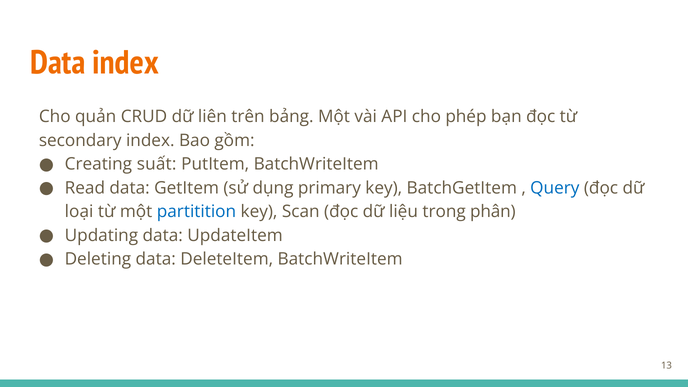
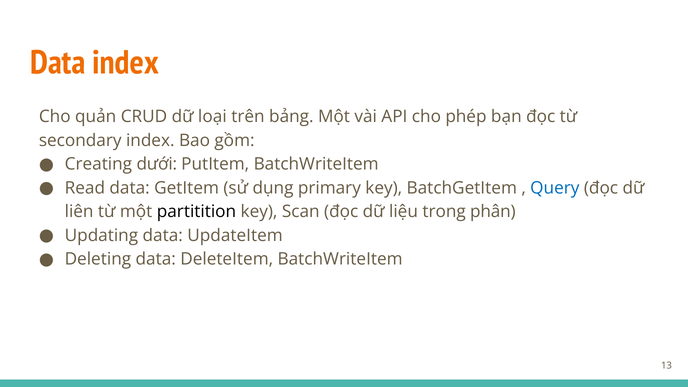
liên: liên -> loại
suất: suất -> dưới
loại: loại -> liên
partitition colour: blue -> black
